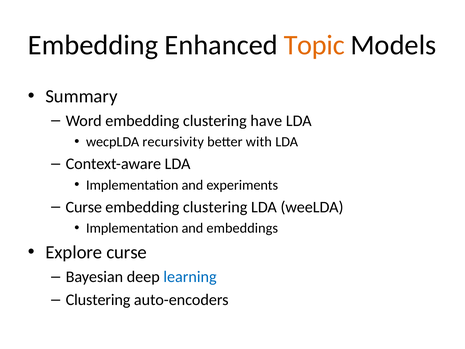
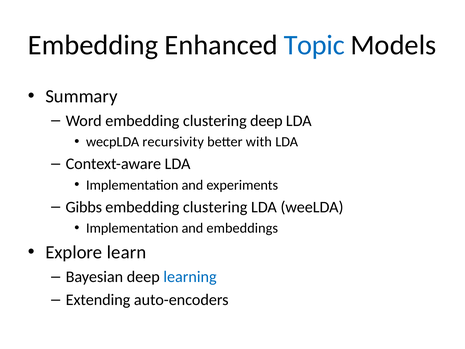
Topic colour: orange -> blue
clustering have: have -> deep
Curse at (84, 207): Curse -> Gibbs
Explore curse: curse -> learn
Clustering at (98, 300): Clustering -> Extending
